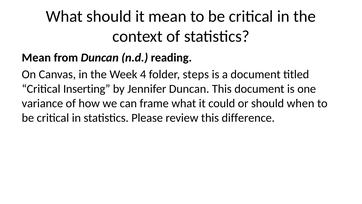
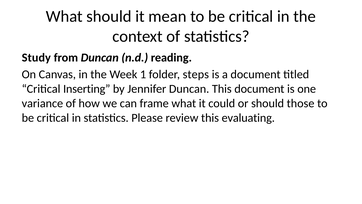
Mean at (36, 57): Mean -> Study
4: 4 -> 1
when: when -> those
difference: difference -> evaluating
